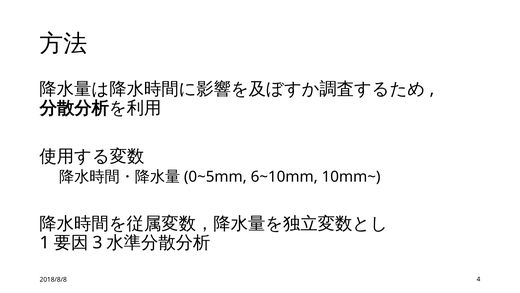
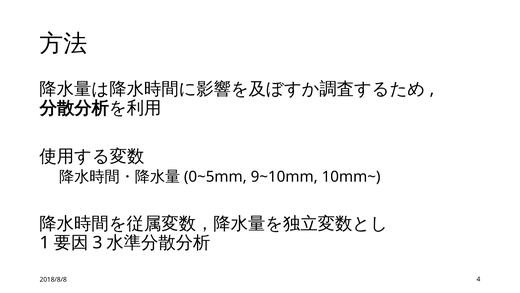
6~10mm: 6~10mm -> 9~10mm
